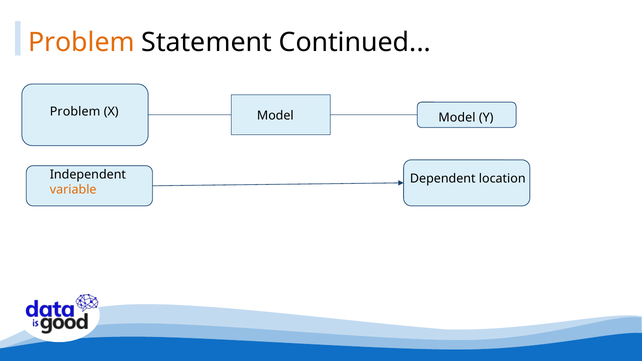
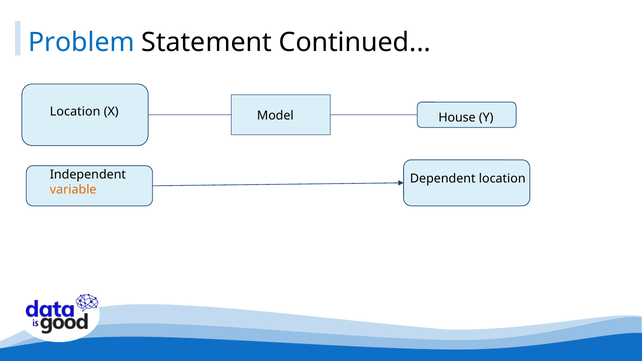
Problem at (81, 43) colour: orange -> blue
Problem at (75, 112): Problem -> Location
Model Model: Model -> House
